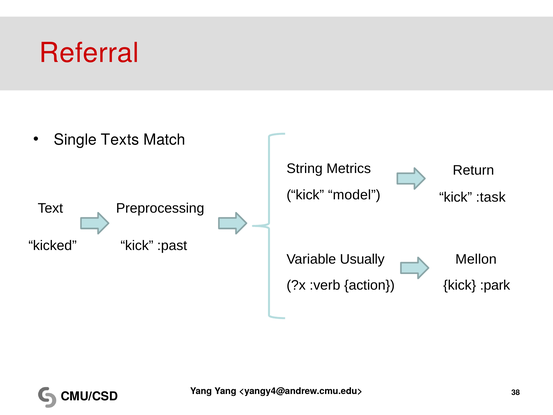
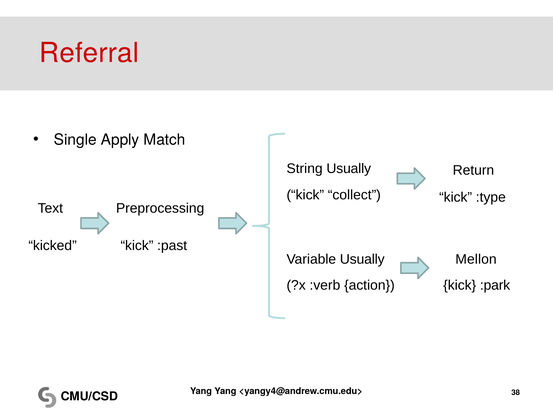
Texts: Texts -> Apply
String Metrics: Metrics -> Usually
model: model -> collect
:task: :task -> :type
